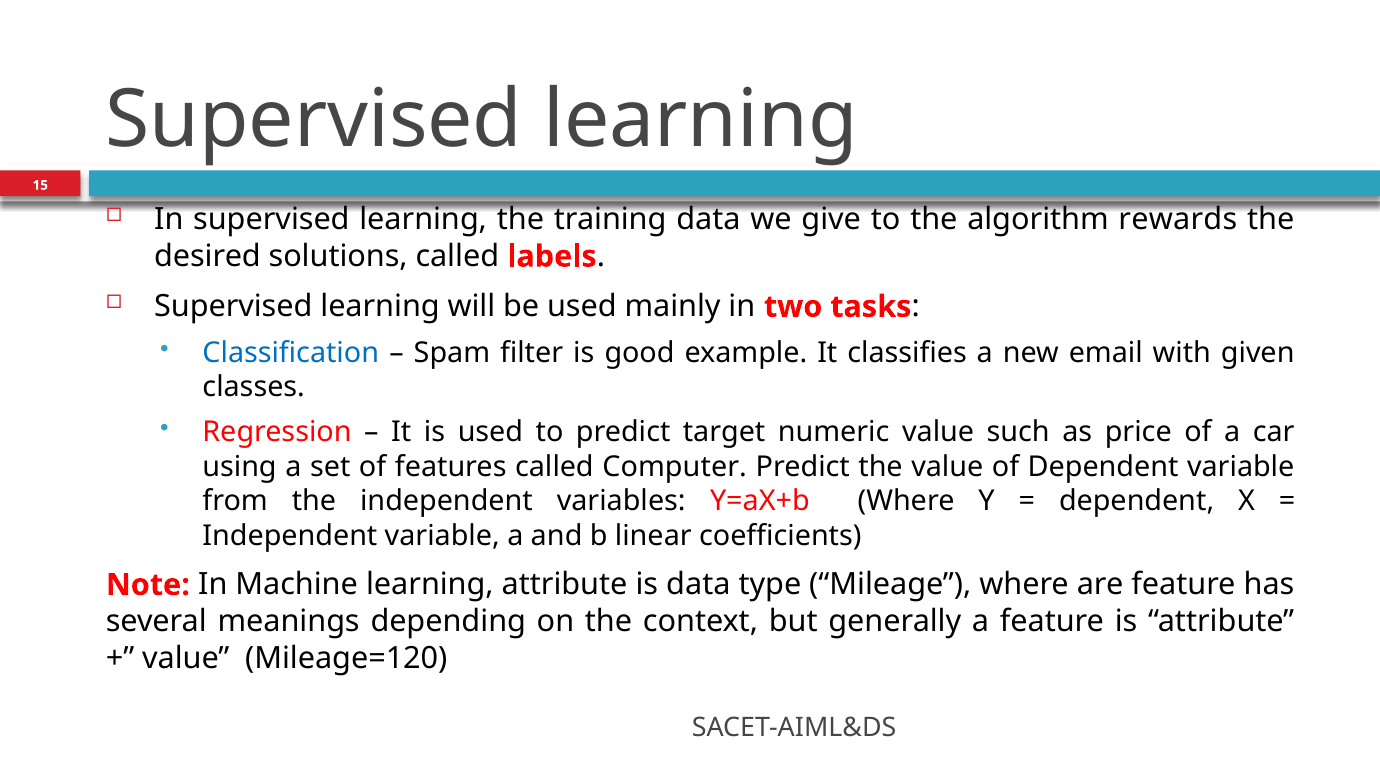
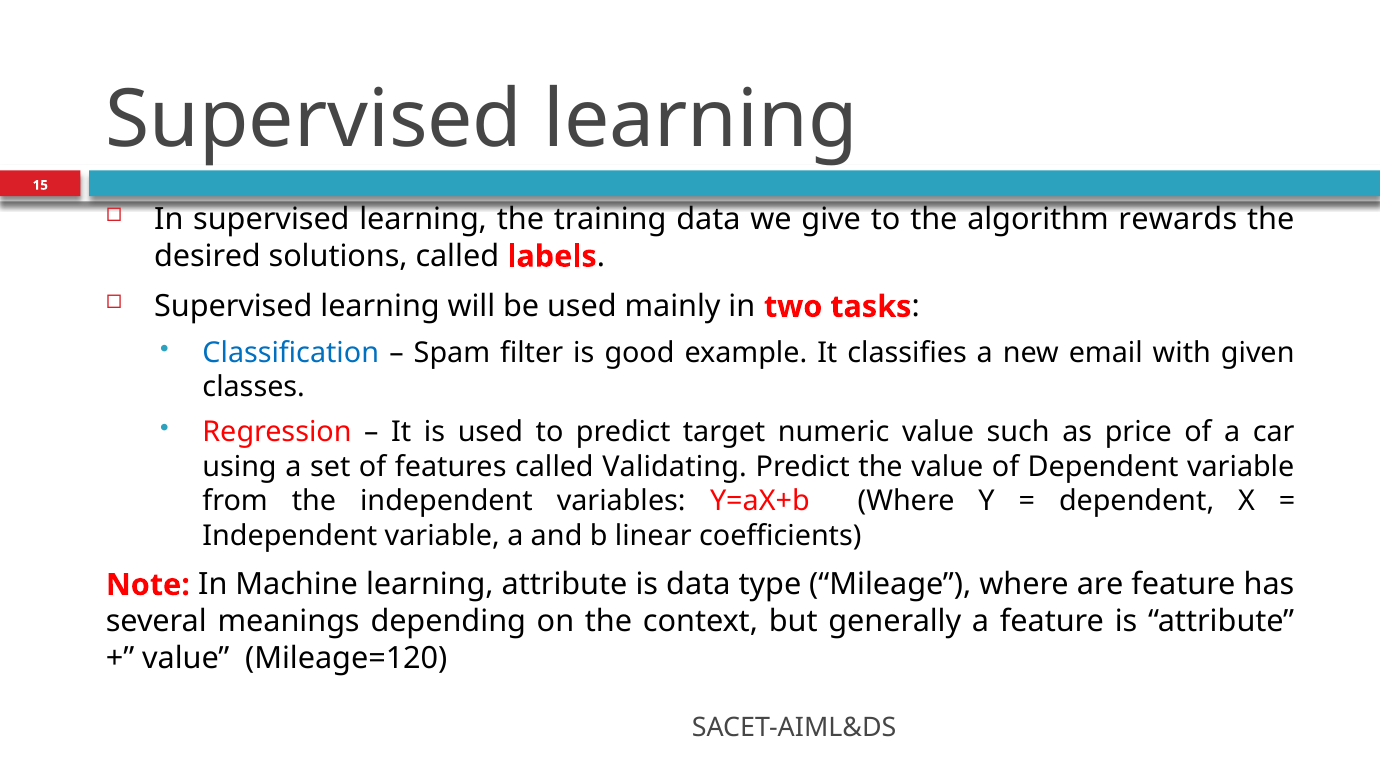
Computer: Computer -> Validating
